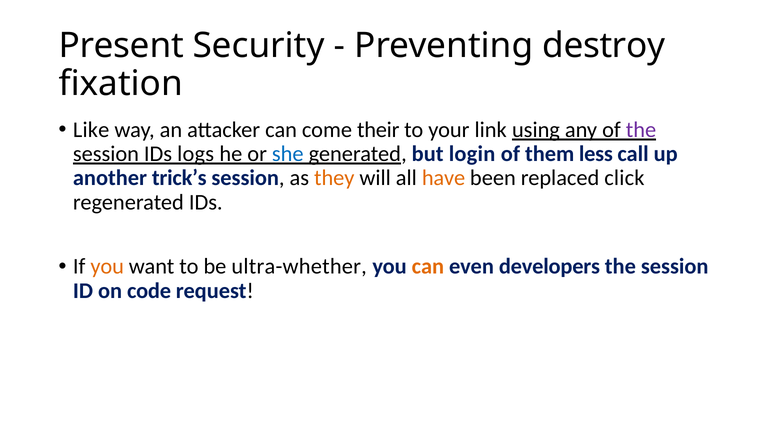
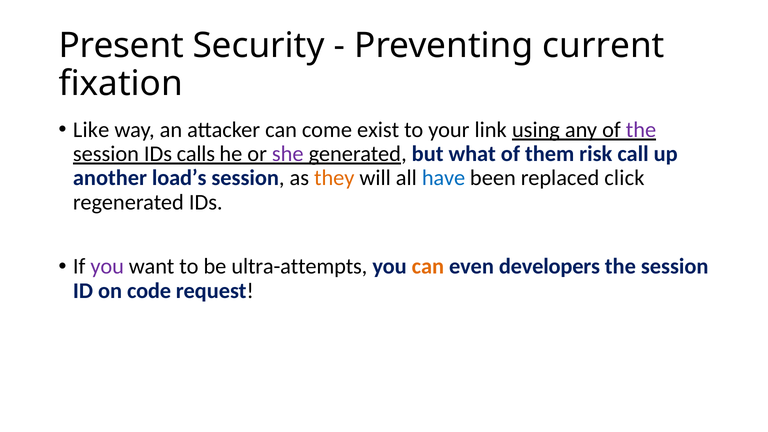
destroy: destroy -> current
their: their -> exist
logs: logs -> calls
she colour: blue -> purple
login: login -> what
less: less -> risk
trick’s: trick’s -> load’s
have colour: orange -> blue
you at (107, 267) colour: orange -> purple
ultra-whether: ultra-whether -> ultra-attempts
